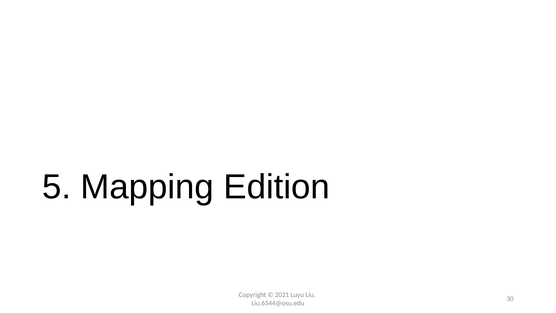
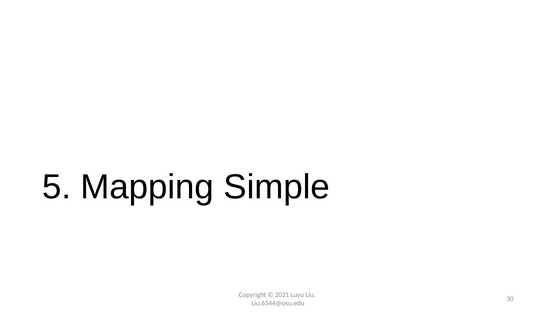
Edition: Edition -> Simple
